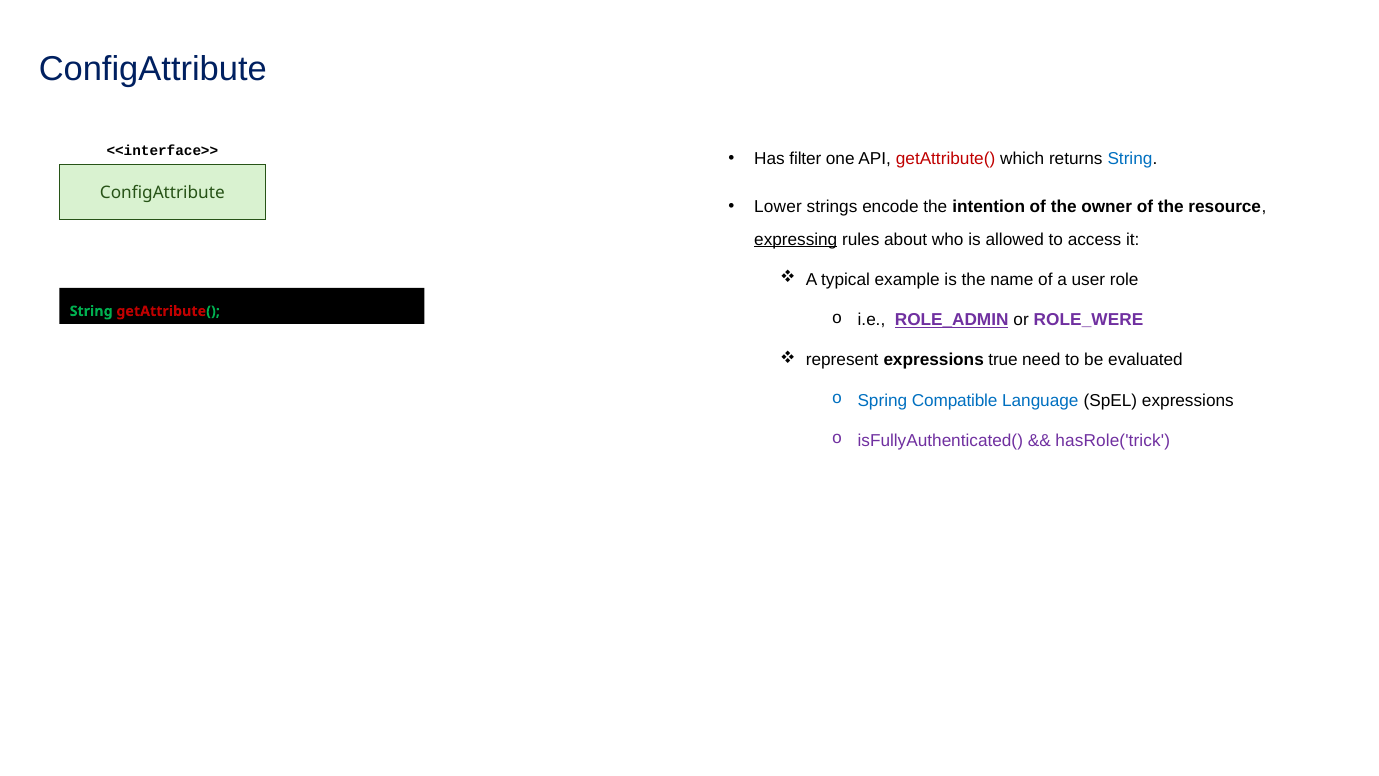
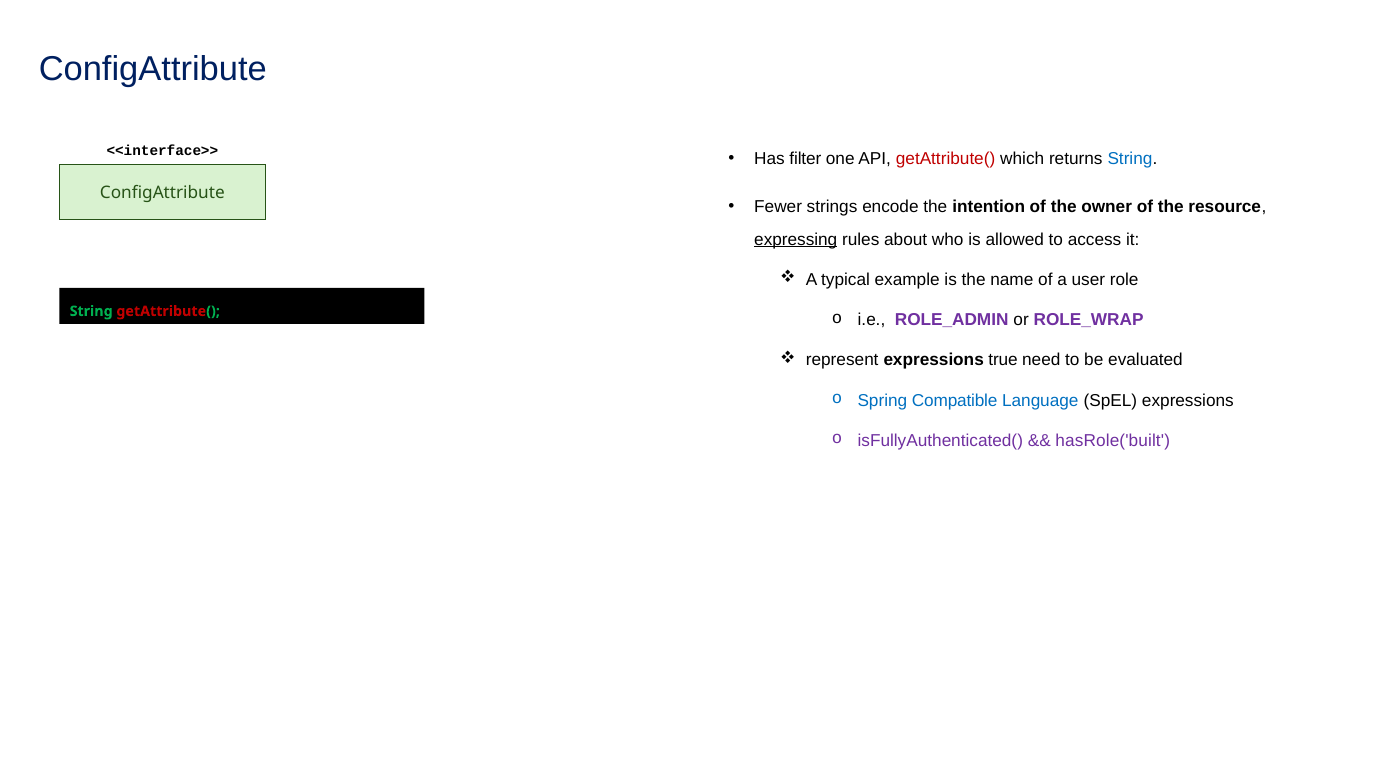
Lower: Lower -> Fewer
ROLE_ADMIN underline: present -> none
ROLE_WERE: ROLE_WERE -> ROLE_WRAP
hasRole('trick: hasRole('trick -> hasRole('built
